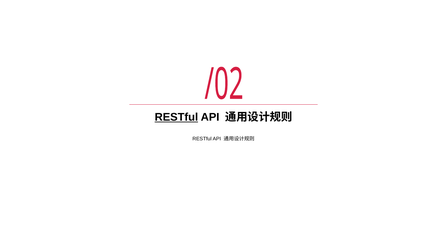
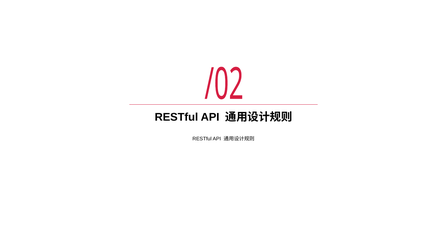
RESTful at (176, 117) underline: present -> none
